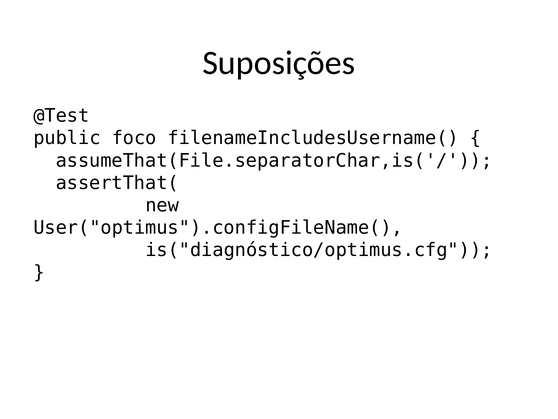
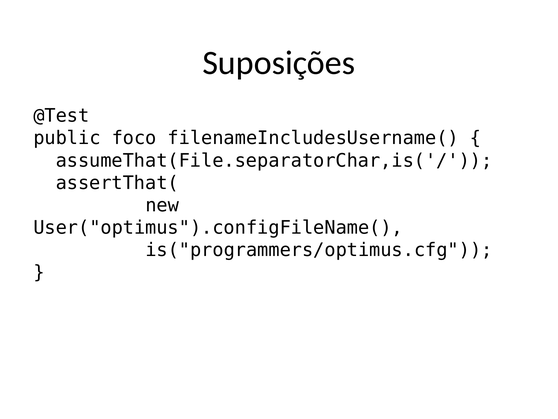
is("diagnóstico/optimus.cfg: is("diagnóstico/optimus.cfg -> is("programmers/optimus.cfg
